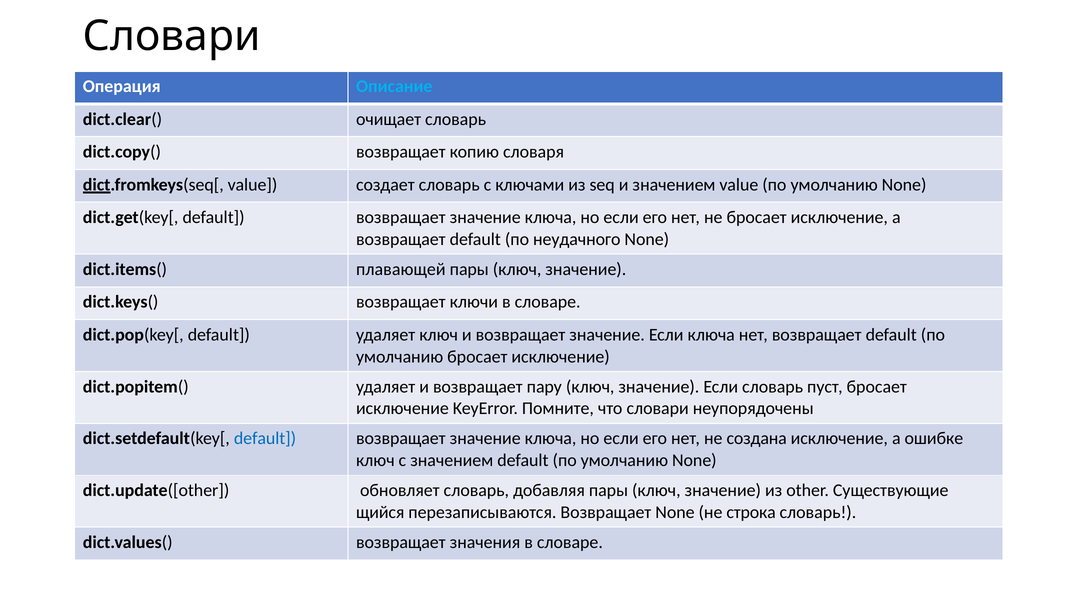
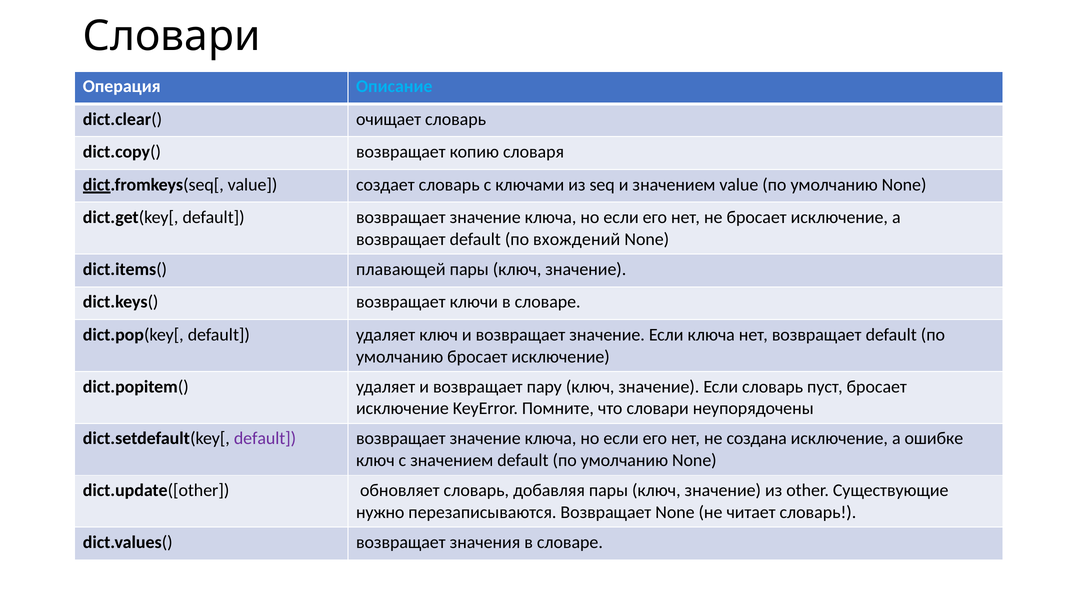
неудачного: неудачного -> вхождений
default at (265, 439) colour: blue -> purple
щийся: щийся -> нужно
строка: строка -> читает
